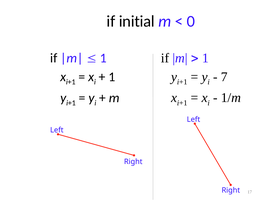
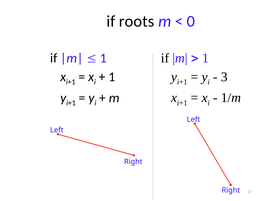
initial: initial -> roots
7: 7 -> 3
